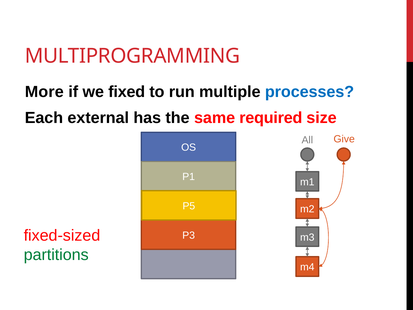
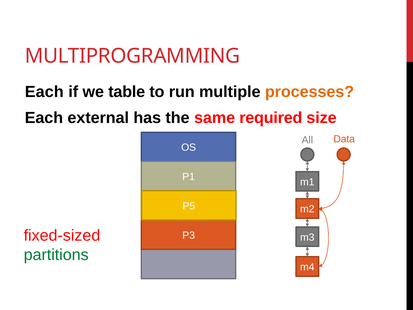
More at (44, 92): More -> Each
fixed: fixed -> table
processes colour: blue -> orange
Give: Give -> Data
